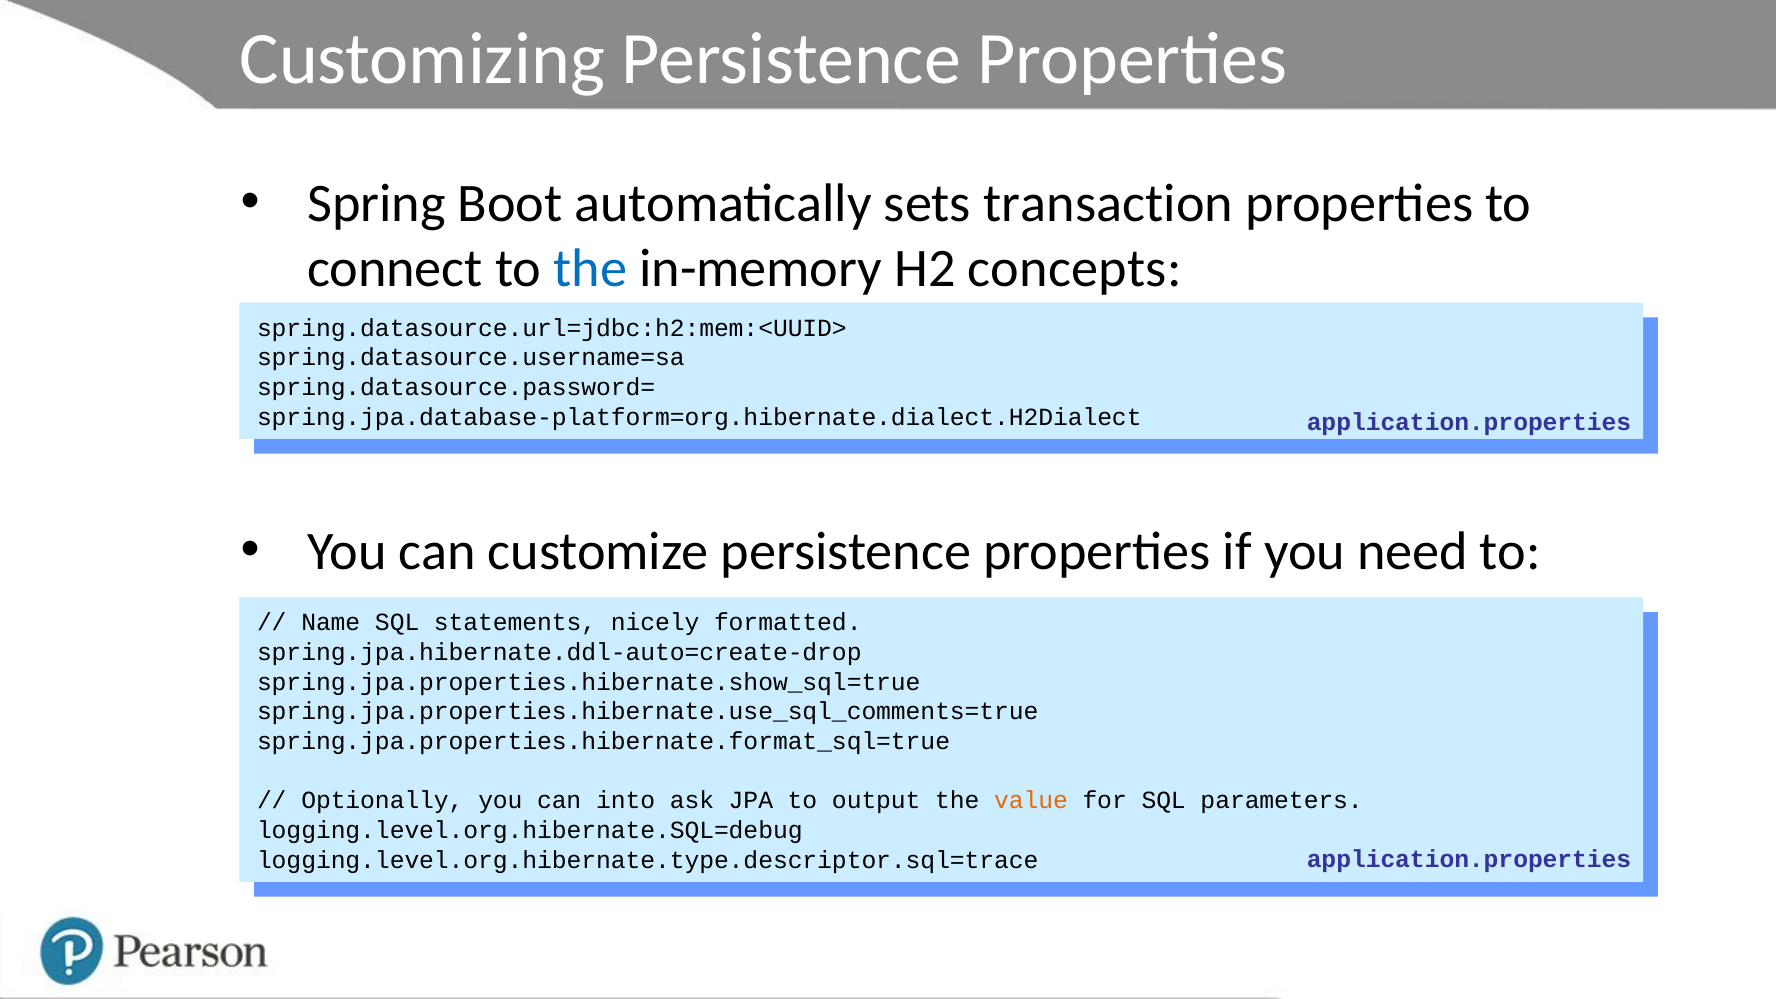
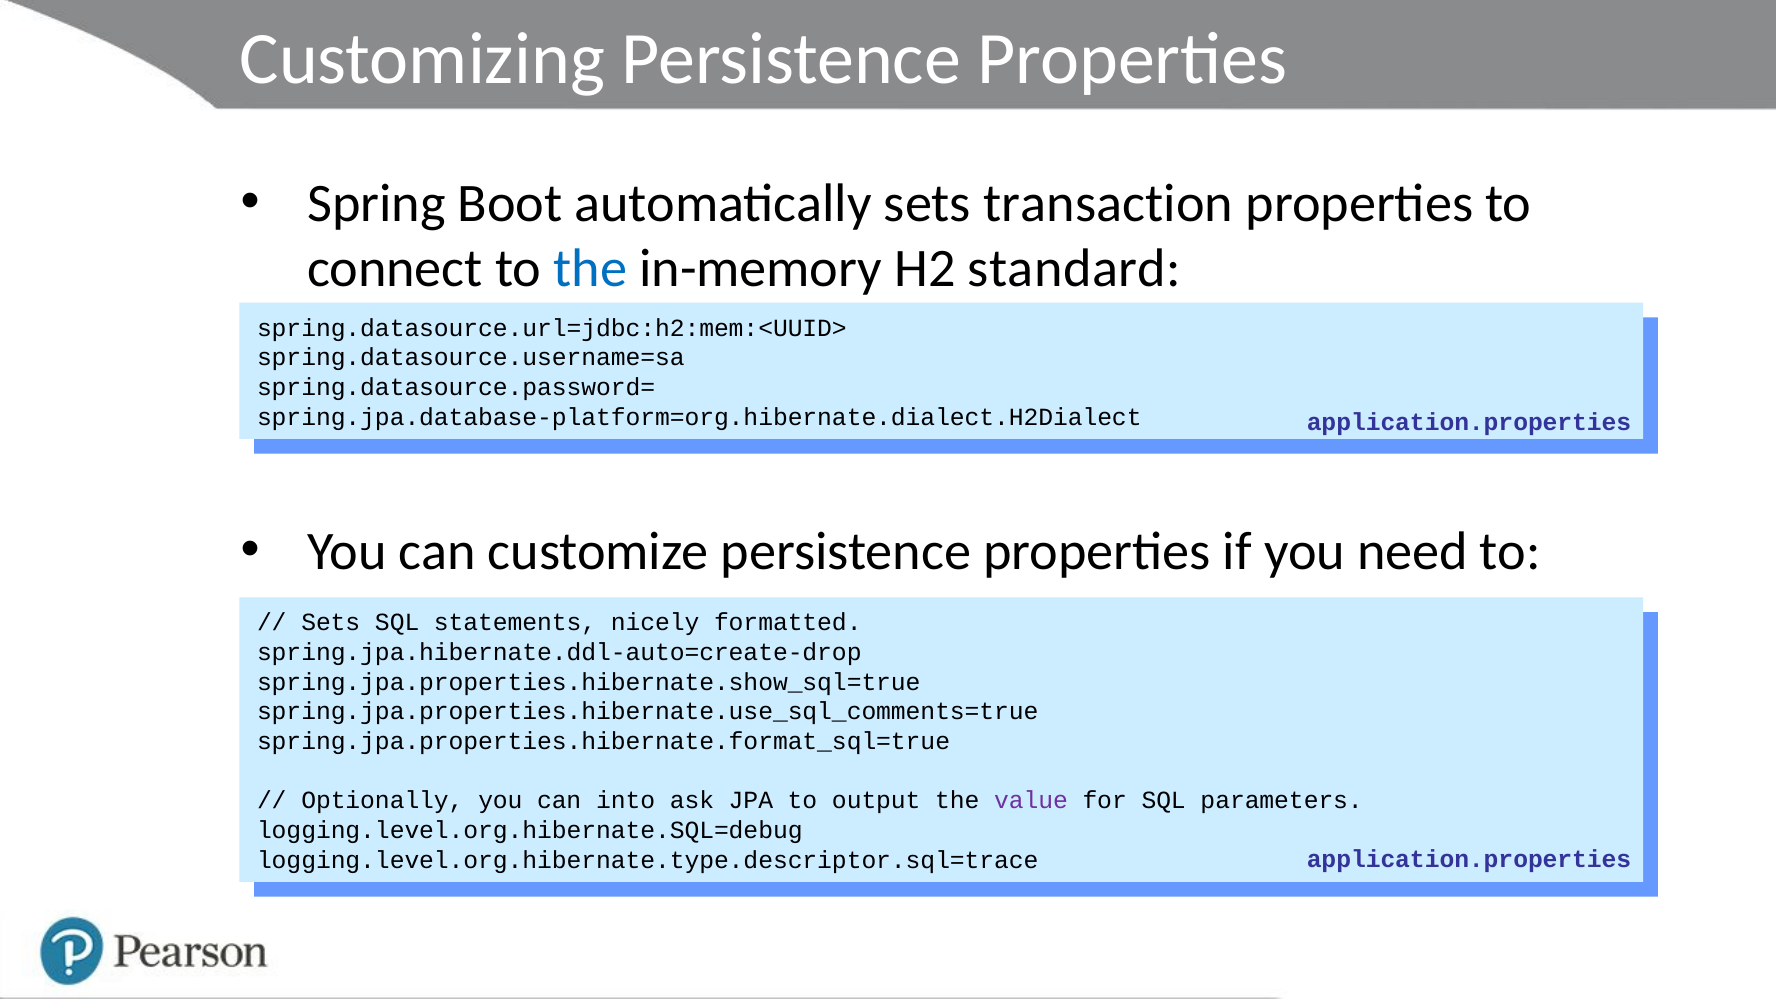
concepts: concepts -> standard
Name at (331, 623): Name -> Sets
value at (1031, 801) colour: orange -> purple
